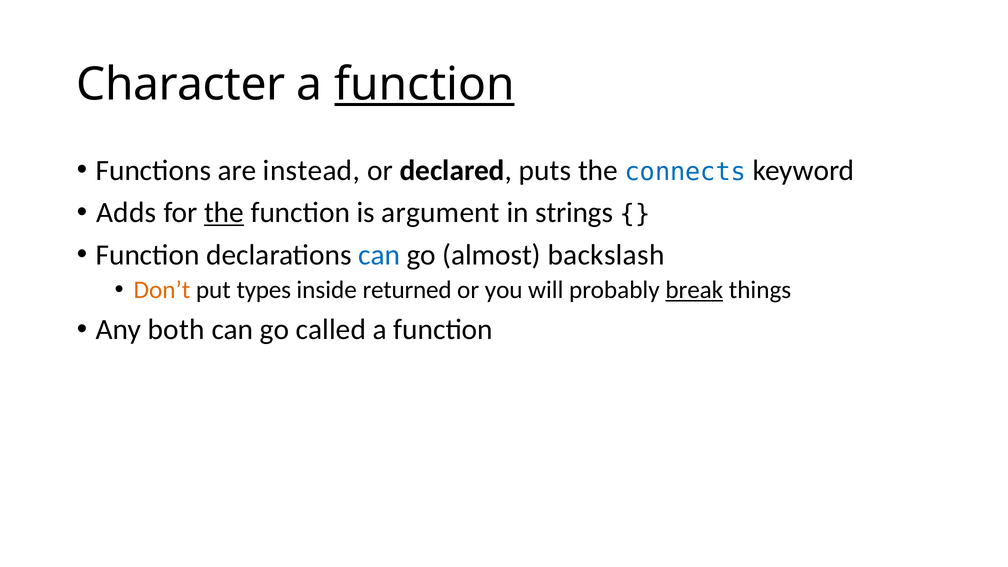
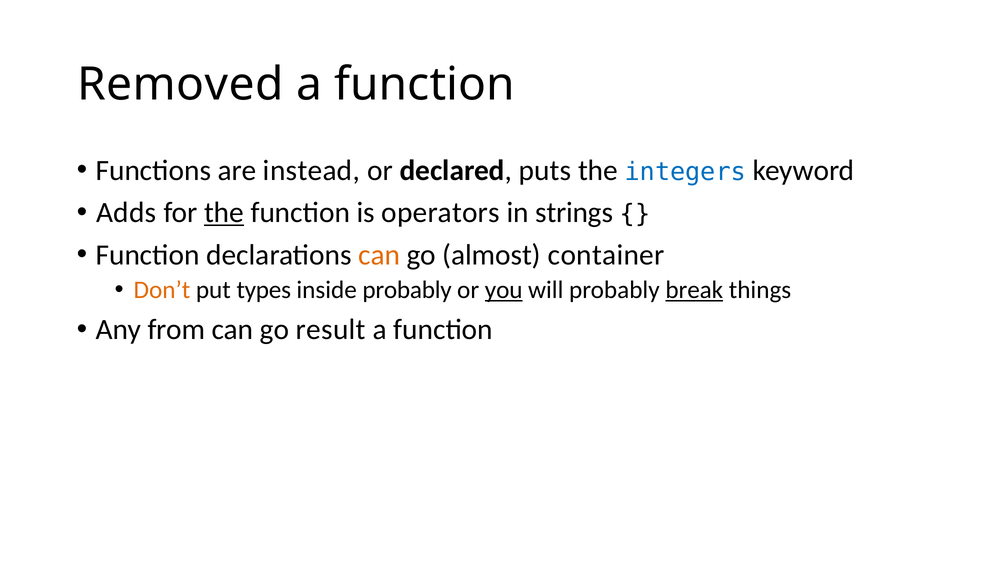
Character: Character -> Removed
function at (424, 85) underline: present -> none
connects: connects -> integers
argument: argument -> operators
can at (379, 255) colour: blue -> orange
backslash: backslash -> container
inside returned: returned -> probably
you underline: none -> present
both: both -> from
called: called -> result
